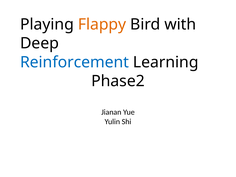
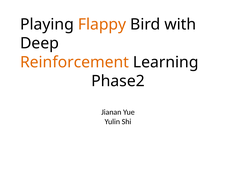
Reinforcement colour: blue -> orange
